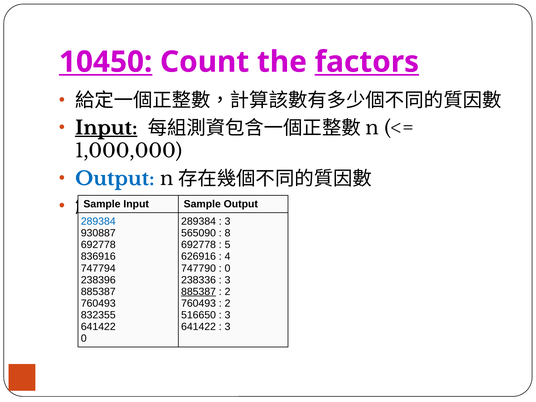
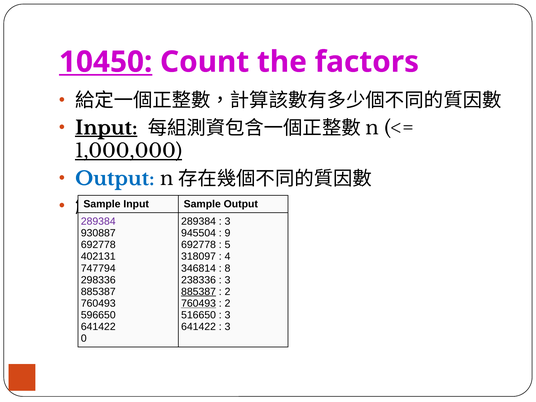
factors underline: present -> none
1,000,000 underline: none -> present
289384 at (98, 221) colour: blue -> purple
565090: 565090 -> 945504
8: 8 -> 9
836916: 836916 -> 402131
626916: 626916 -> 318097
747790: 747790 -> 346814
0 at (227, 268): 0 -> 8
238396: 238396 -> 298336
760493 at (199, 303) underline: none -> present
832355: 832355 -> 596650
